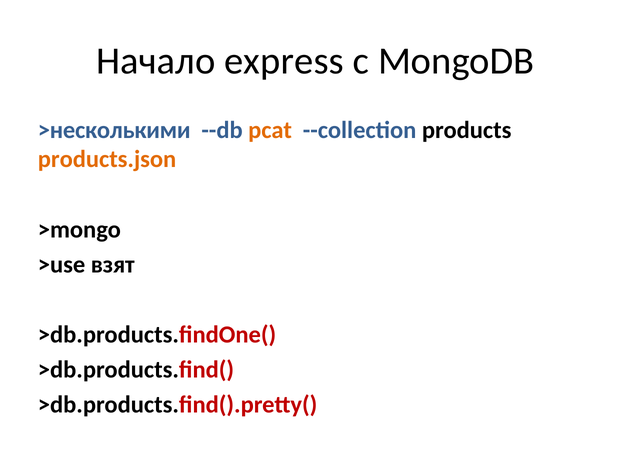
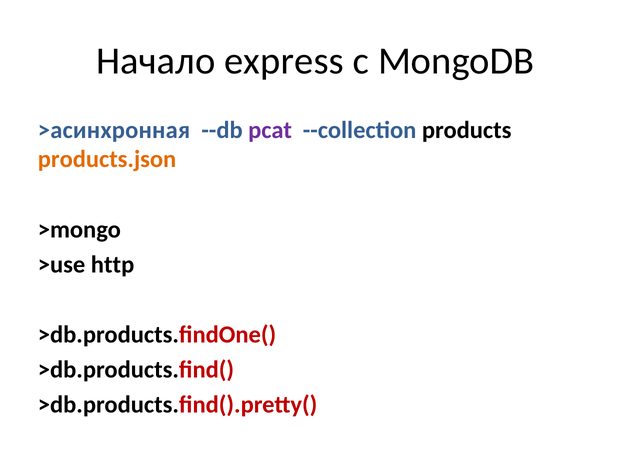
>несколькими: >несколькими -> >асинхронная
pcat colour: orange -> purple
взят: взят -> http
